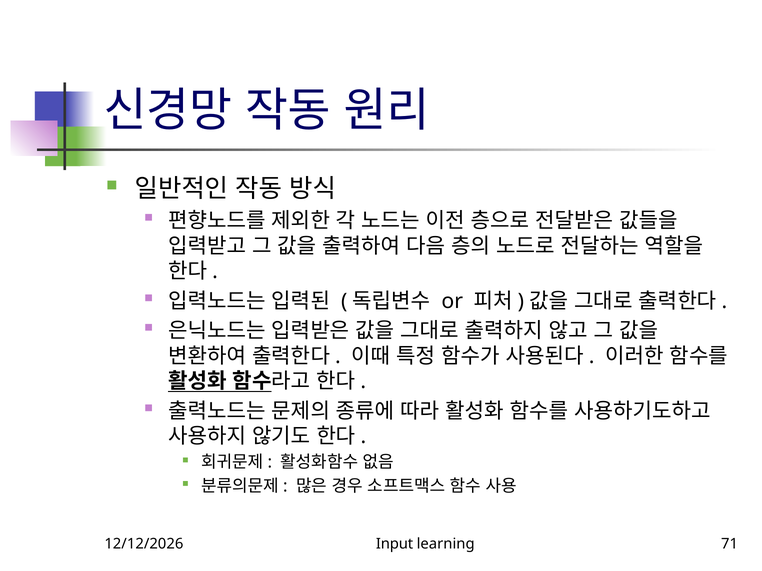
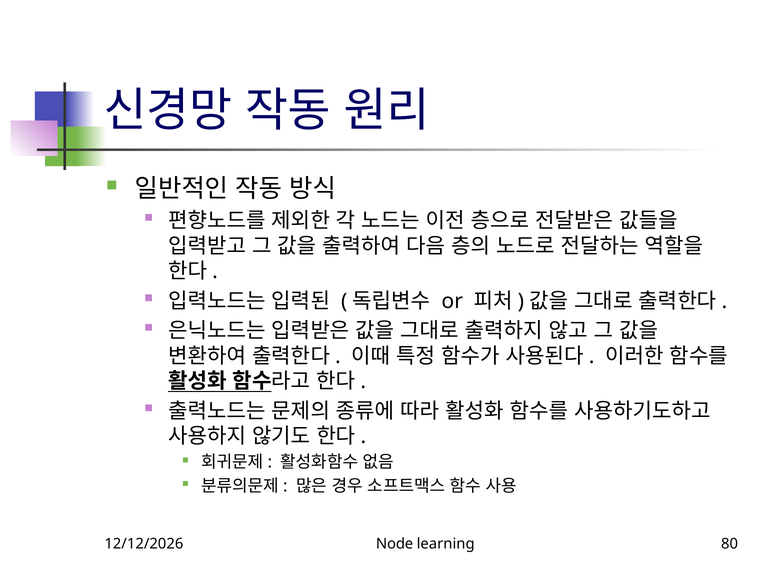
Input: Input -> Node
71: 71 -> 80
